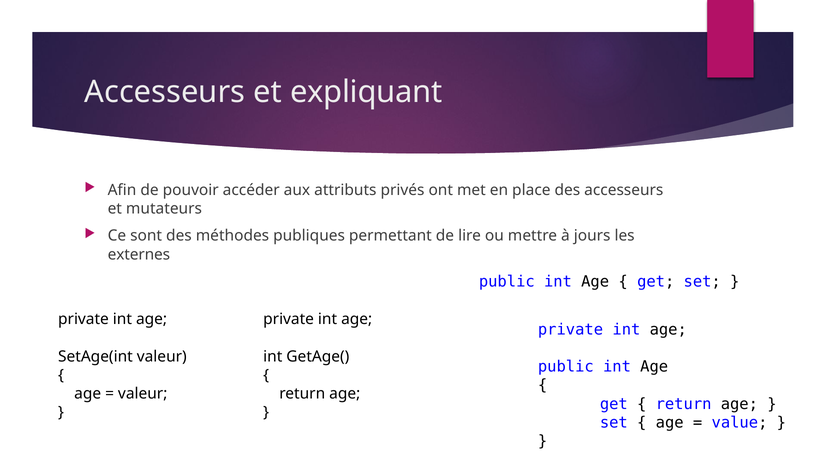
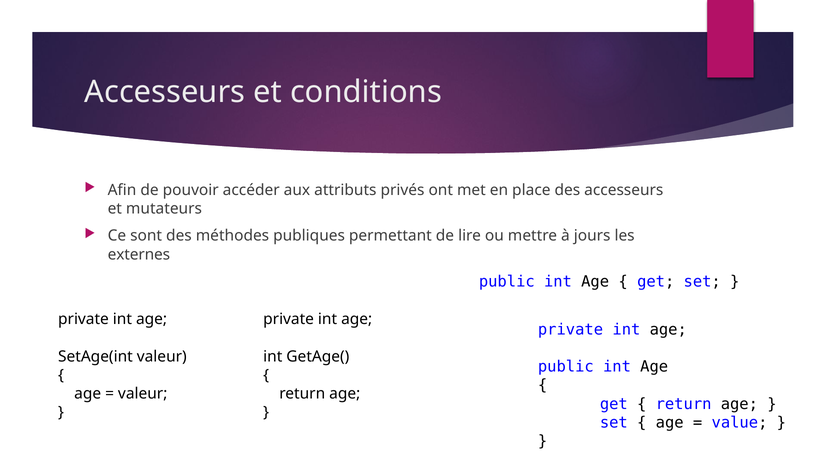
expliquant: expliquant -> conditions
